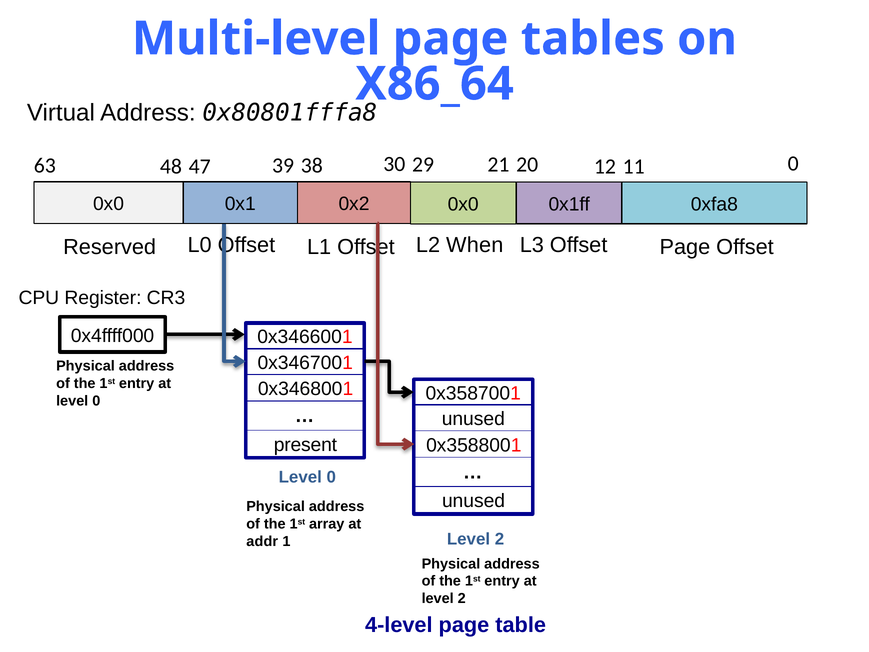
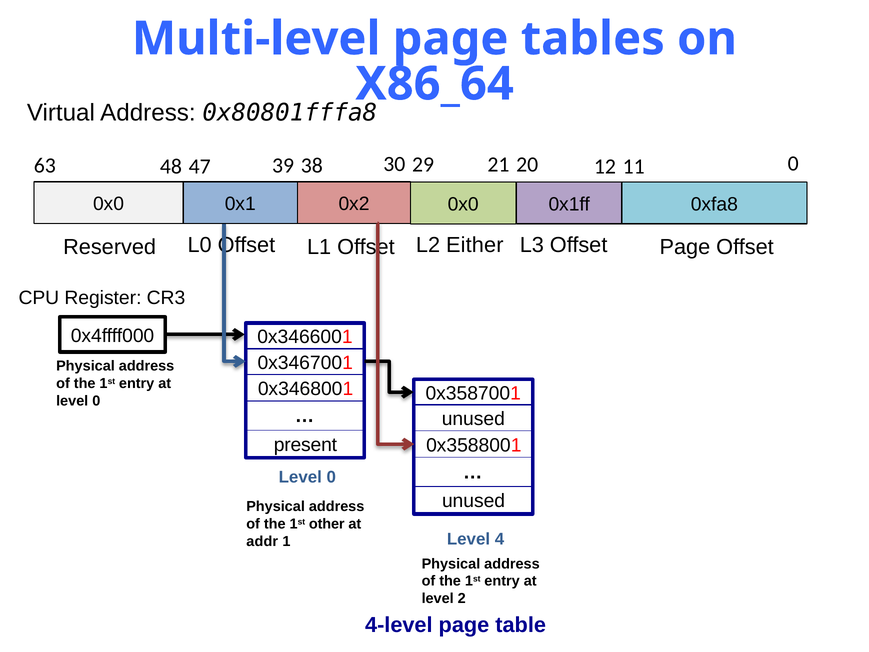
When: When -> Either
array: array -> other
2 at (499, 539): 2 -> 4
